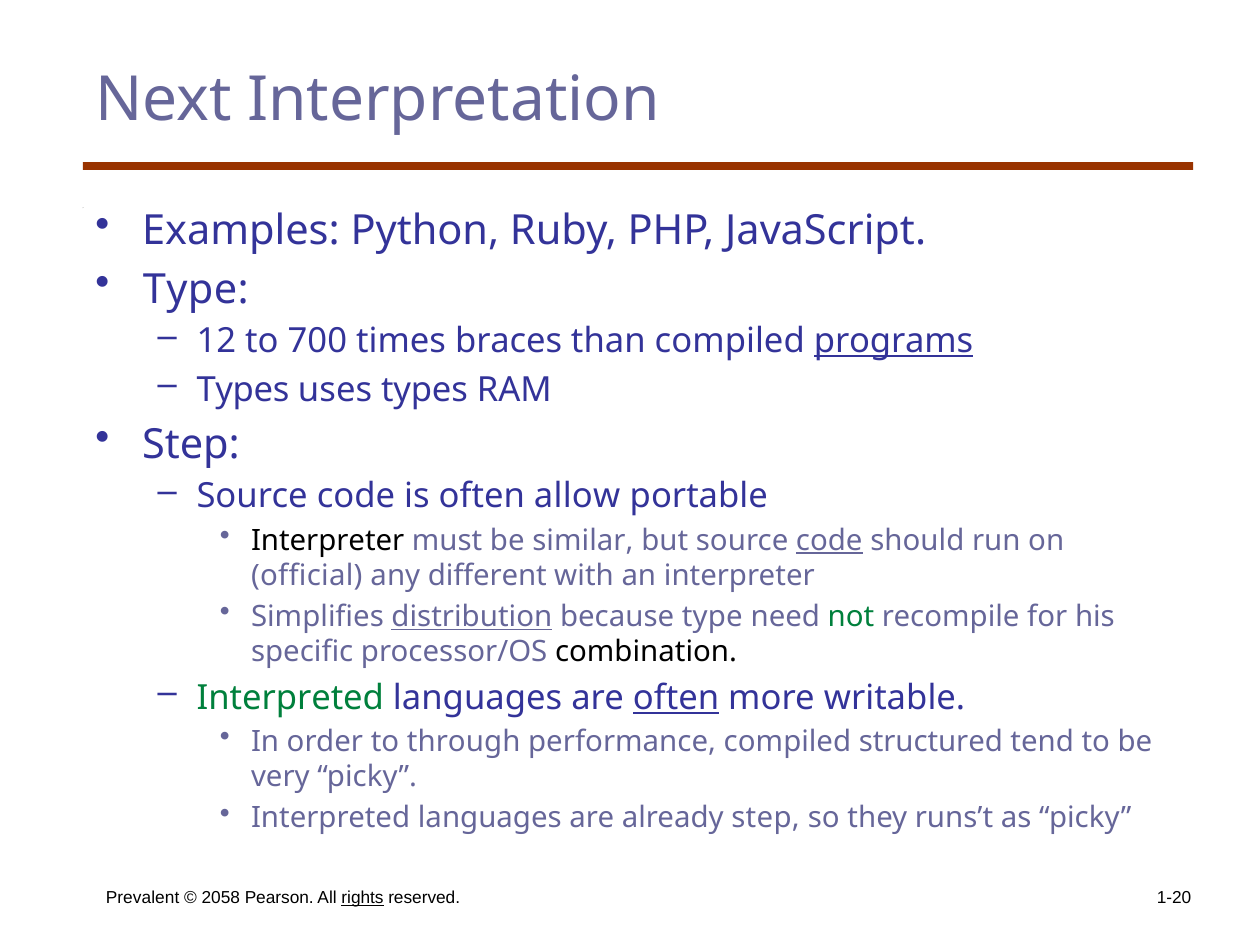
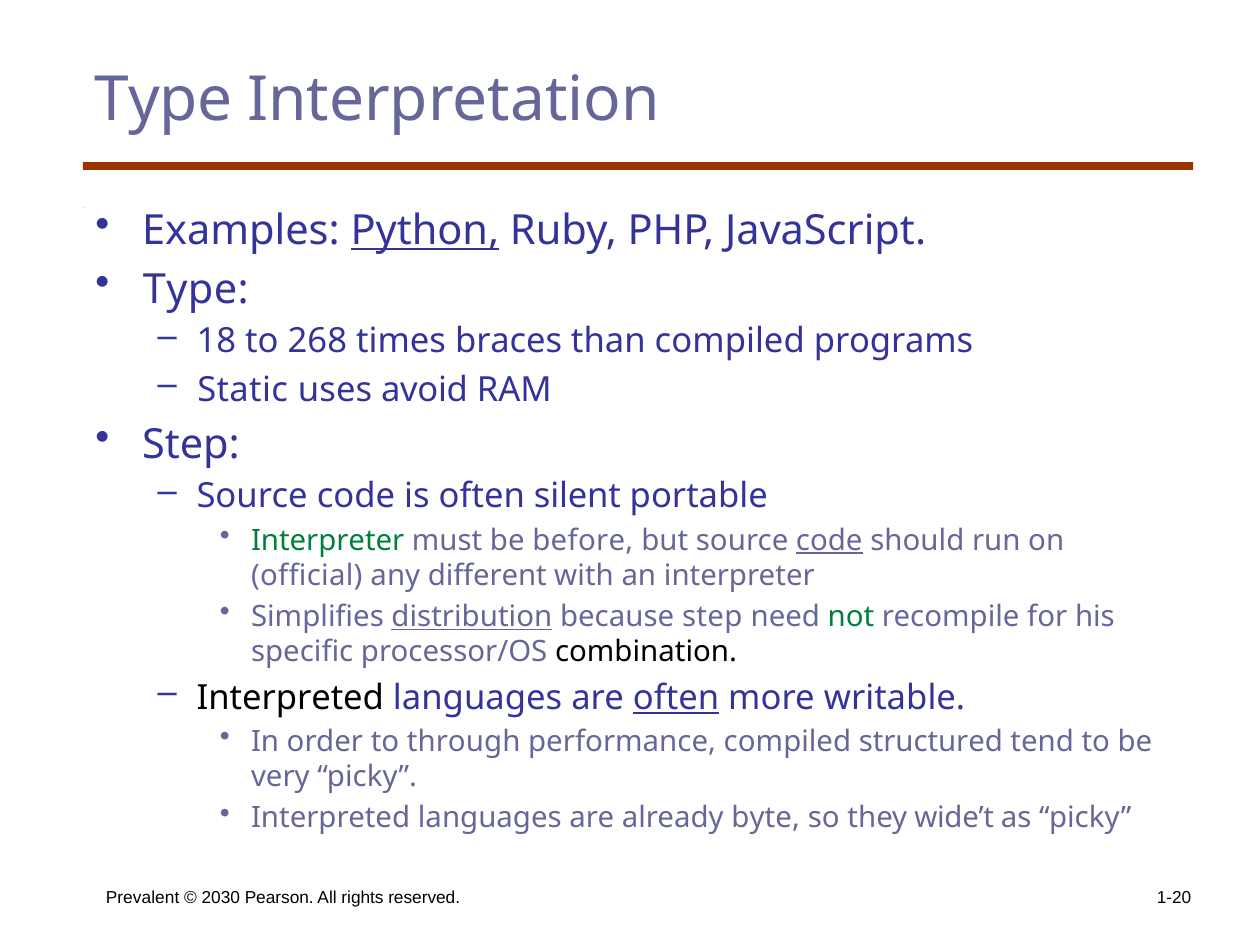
Next at (164, 100): Next -> Type
Python underline: none -> present
12: 12 -> 18
700: 700 -> 268
programs underline: present -> none
Types at (243, 390): Types -> Static
uses types: types -> avoid
allow: allow -> silent
Interpreter at (328, 540) colour: black -> green
similar: similar -> before
because type: type -> step
Interpreted at (290, 698) colour: green -> black
already step: step -> byte
runs’t: runs’t -> wide’t
2058: 2058 -> 2030
rights underline: present -> none
